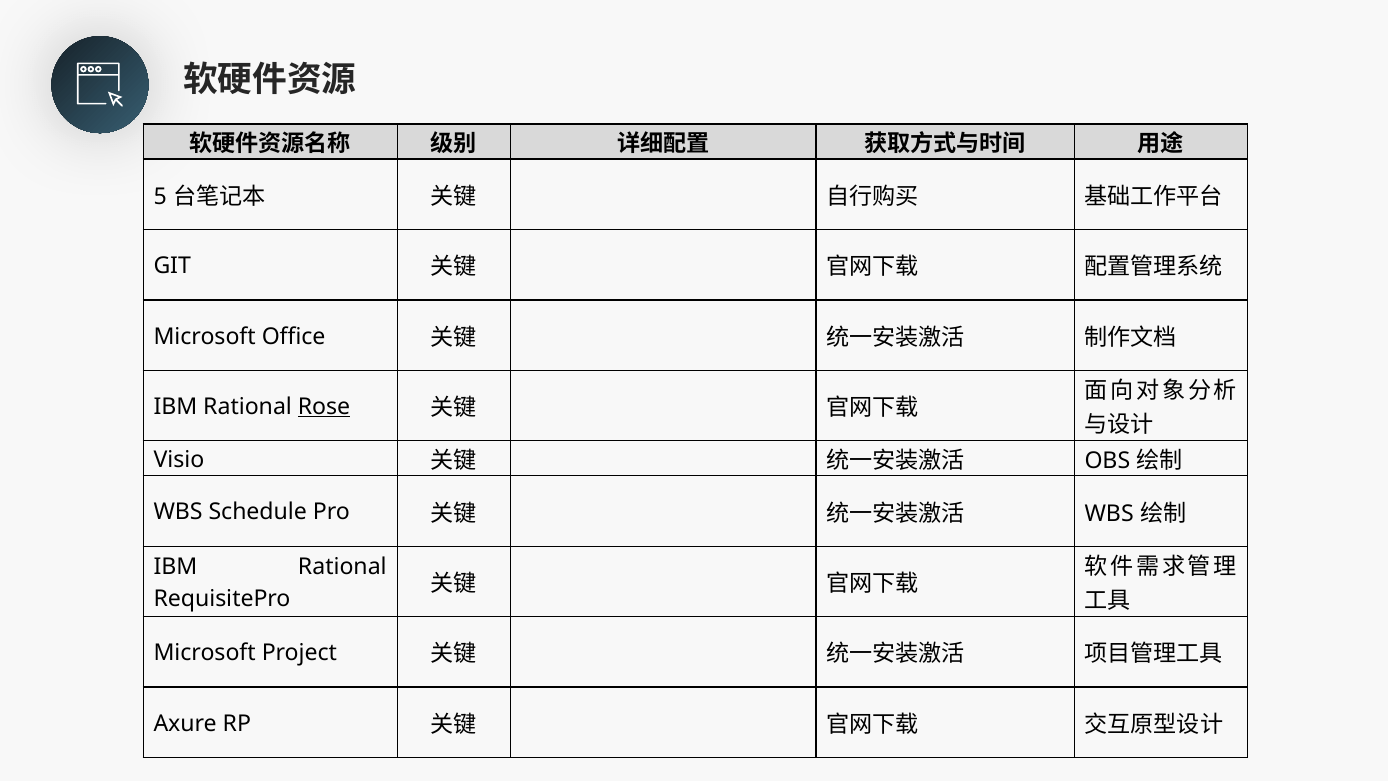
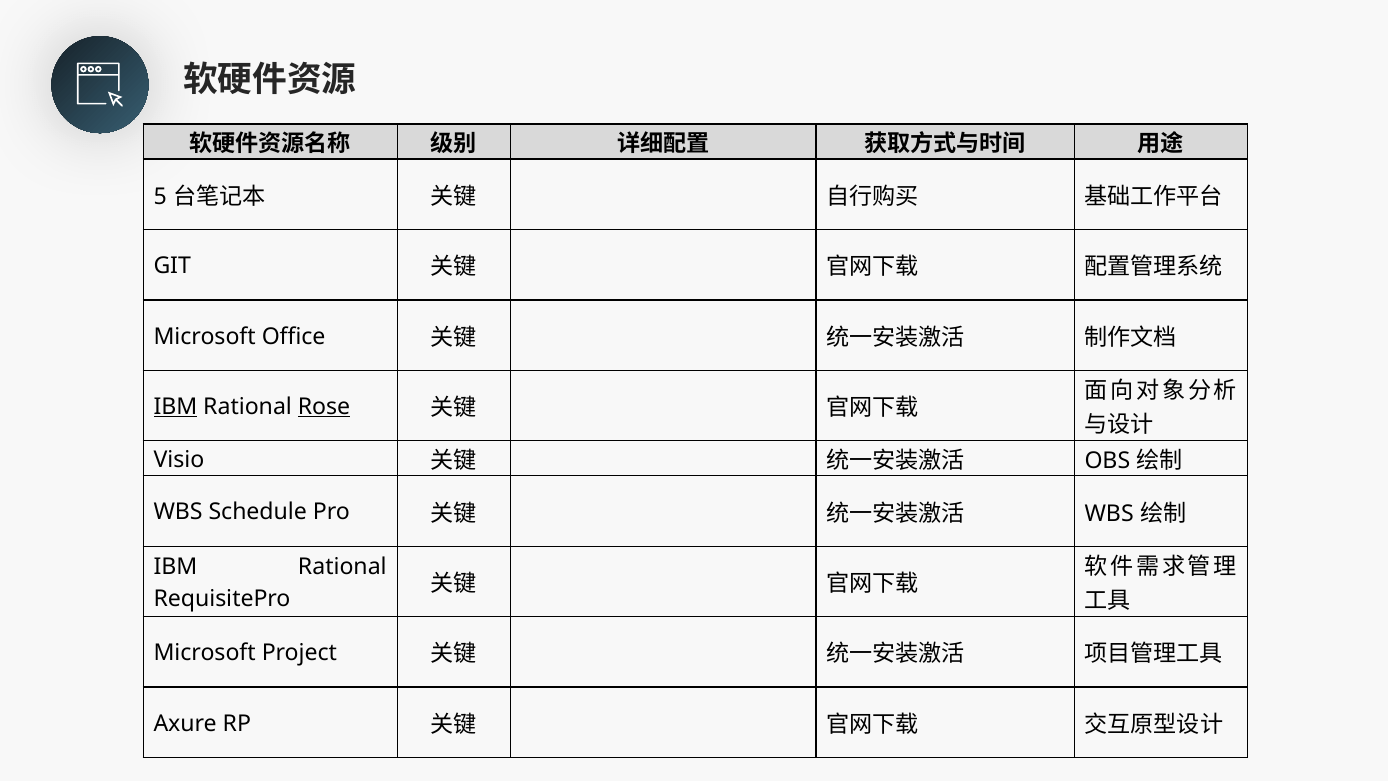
IBM at (175, 407) underline: none -> present
